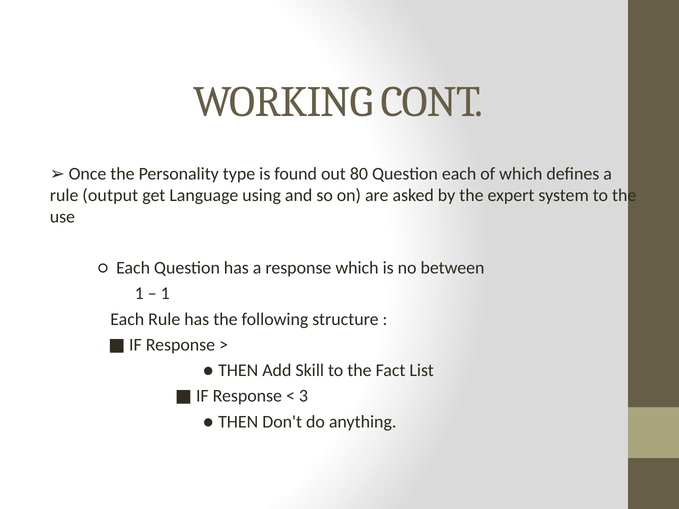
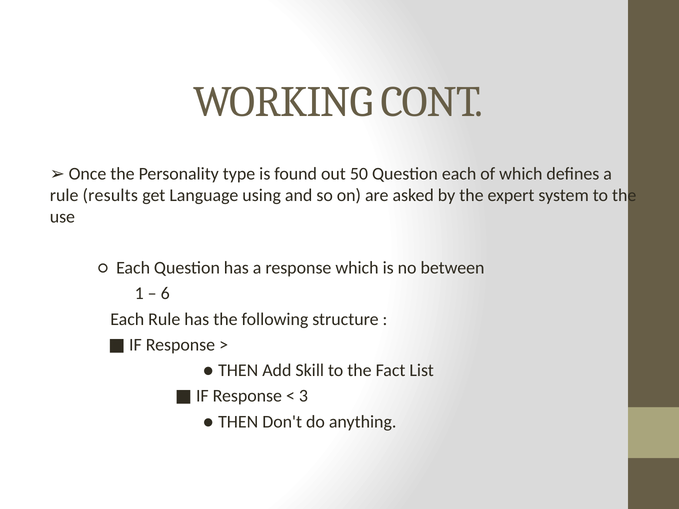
80: 80 -> 50
output: output -> results
1 at (165, 294): 1 -> 6
